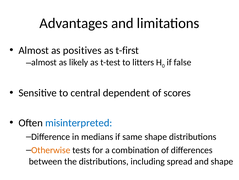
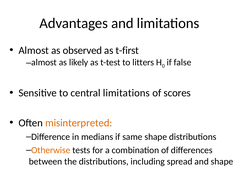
positives: positives -> observed
central dependent: dependent -> limitations
misinterpreted colour: blue -> orange
